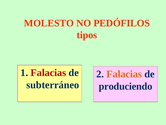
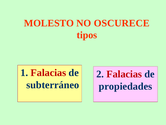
PEDÓFILOS: PEDÓFILOS -> OSCURECE
Falacias at (124, 74) colour: orange -> red
produciendo: produciendo -> propiedades
